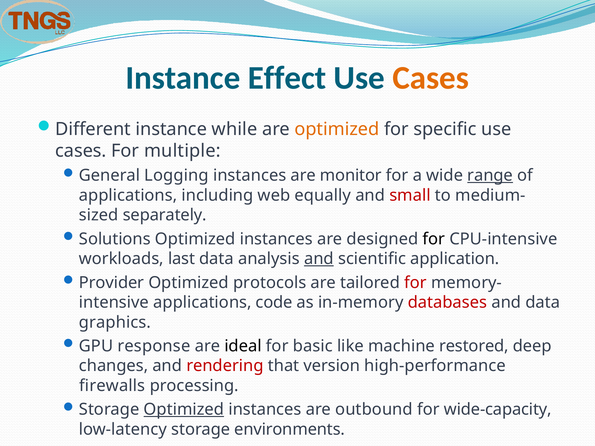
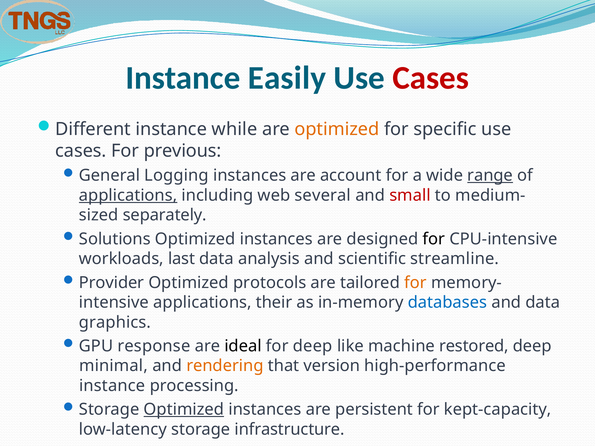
Effect: Effect -> Easily
Cases at (431, 78) colour: orange -> red
multiple: multiple -> previous
monitor: monitor -> account
applications at (128, 195) underline: none -> present
equally: equally -> several
and at (319, 259) underline: present -> none
application: application -> streamline
for at (415, 283) colour: red -> orange
code: code -> their
databases colour: red -> blue
for basic: basic -> deep
changes: changes -> minimal
rendering colour: red -> orange
firewalls at (112, 386): firewalls -> instance
outbound: outbound -> persistent
wide-capacity: wide-capacity -> kept-capacity
environments: environments -> infrastructure
